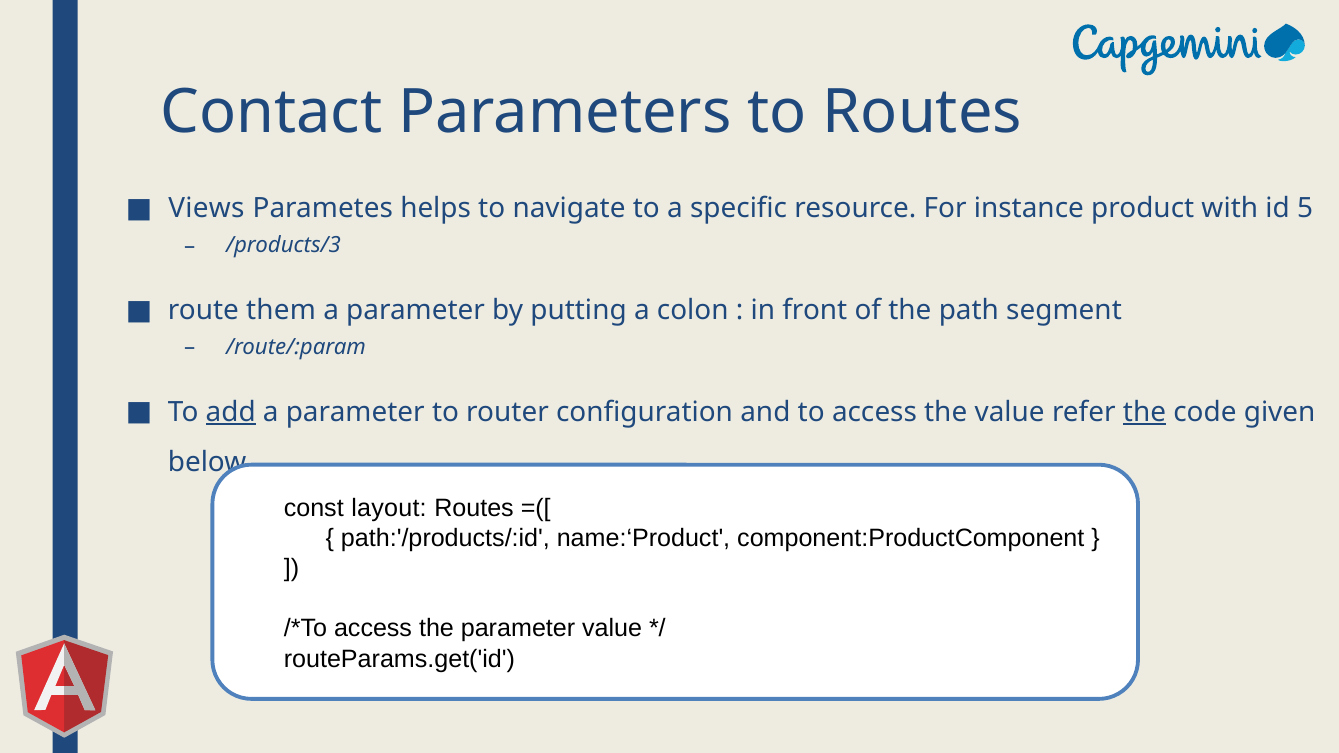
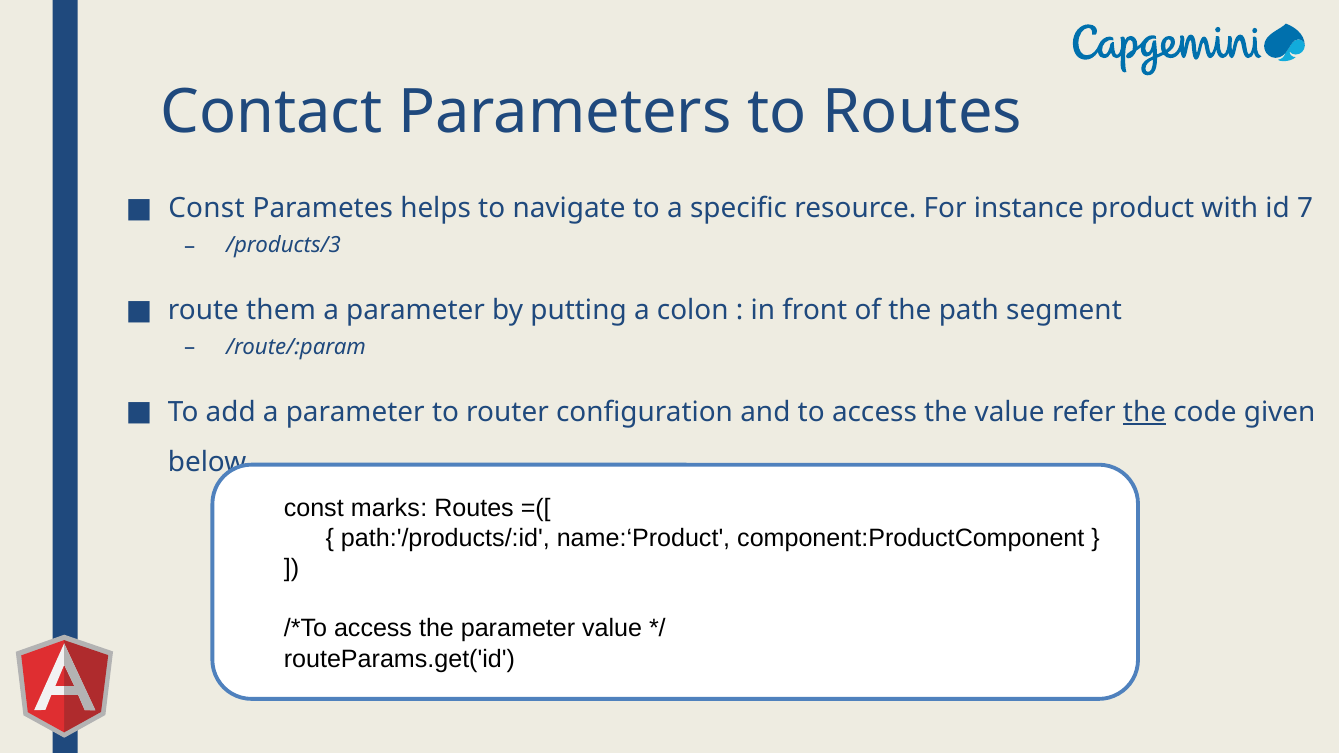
Views at (206, 208): Views -> Const
5: 5 -> 7
add underline: present -> none
layout: layout -> marks
